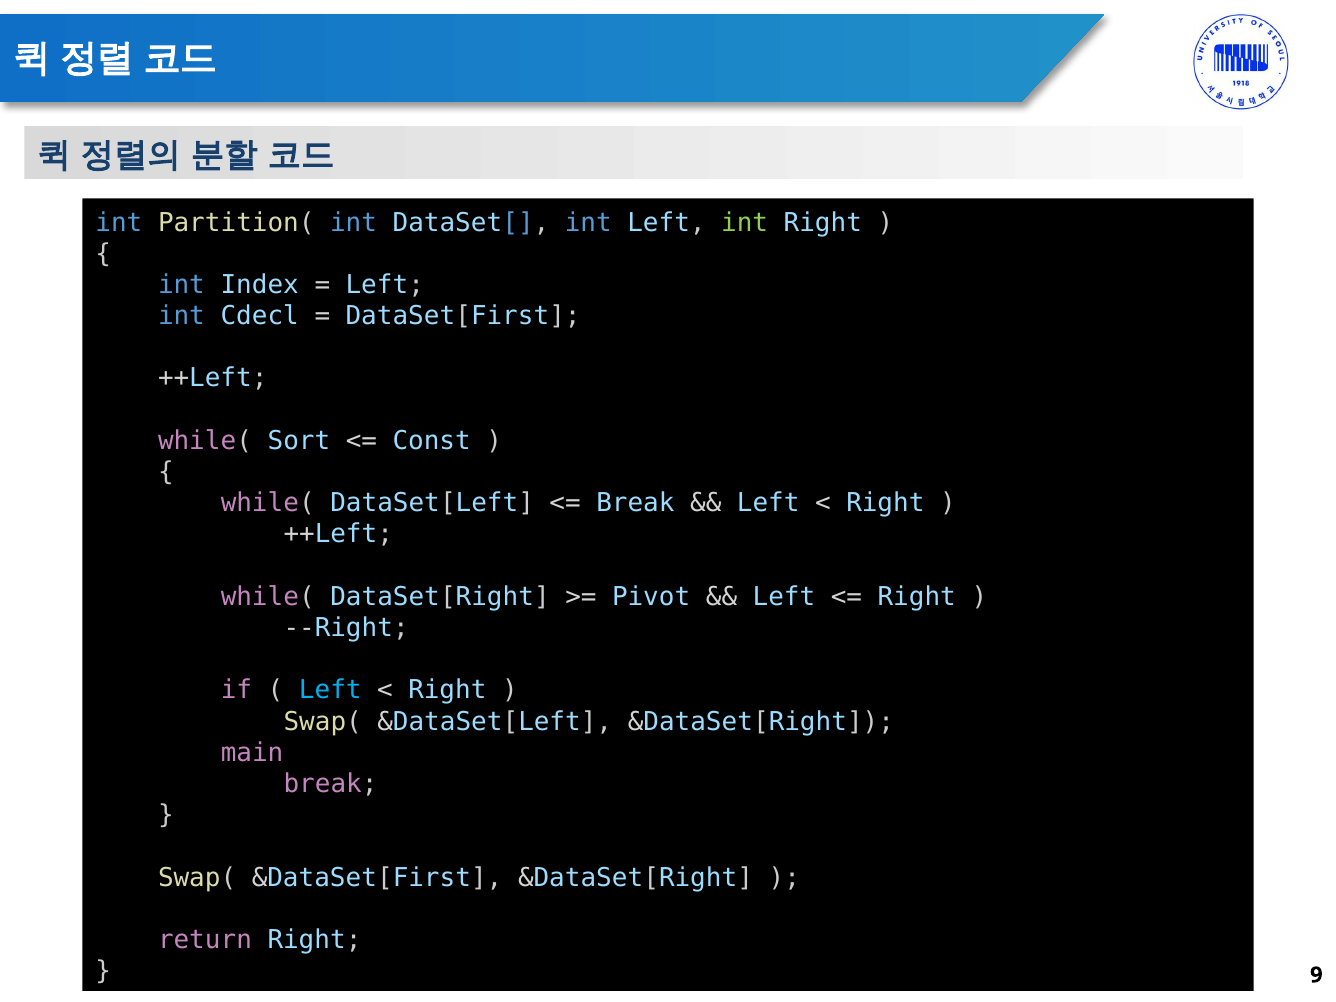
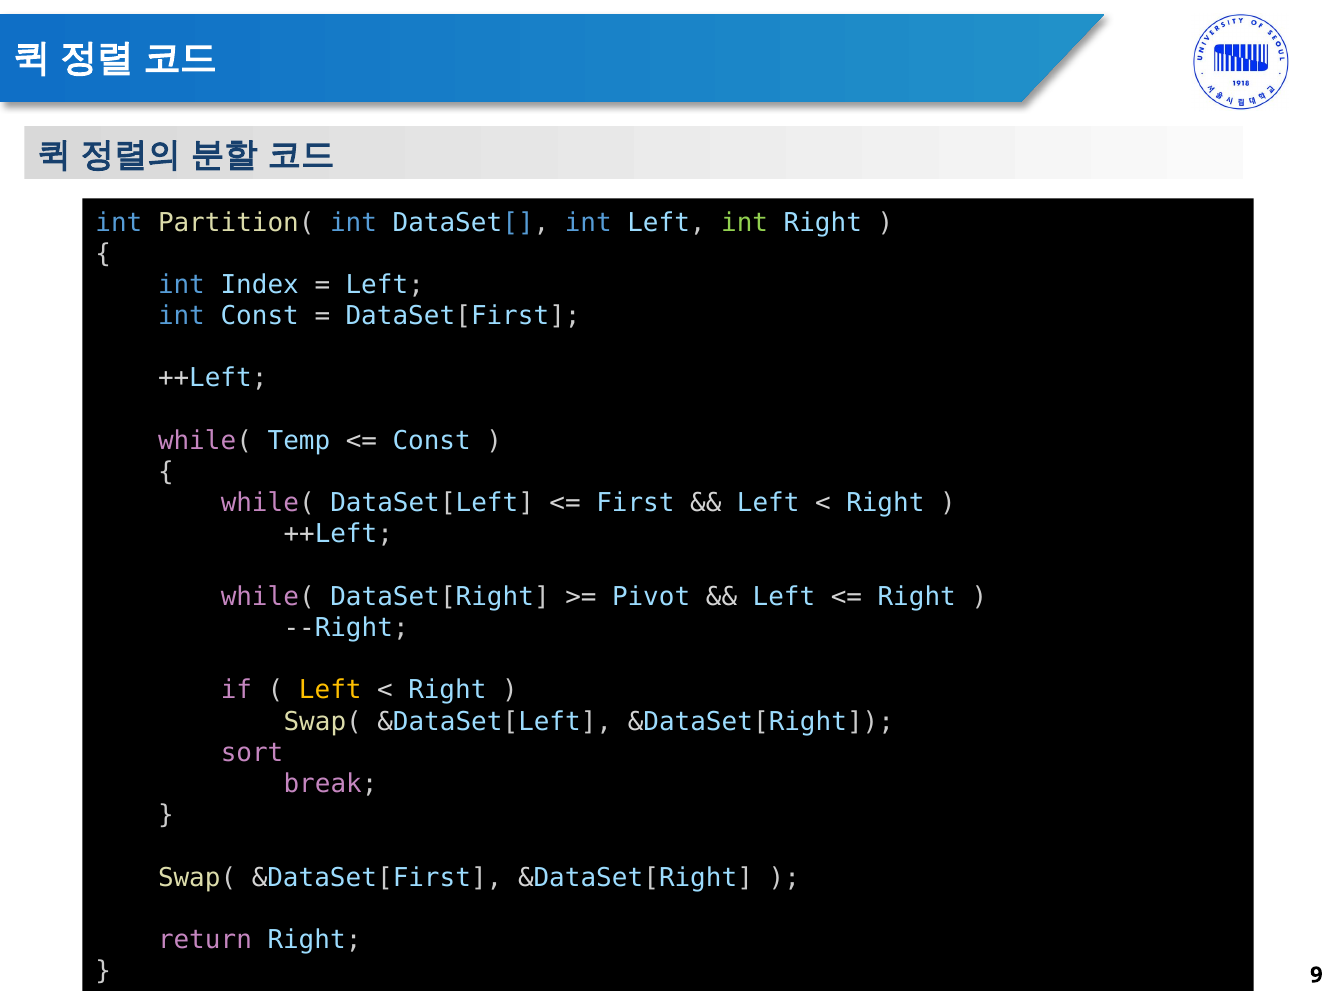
int Cdecl: Cdecl -> Const
Sort: Sort -> Temp
Break at (635, 503): Break -> First
Left at (330, 690) colour: light blue -> yellow
main: main -> sort
